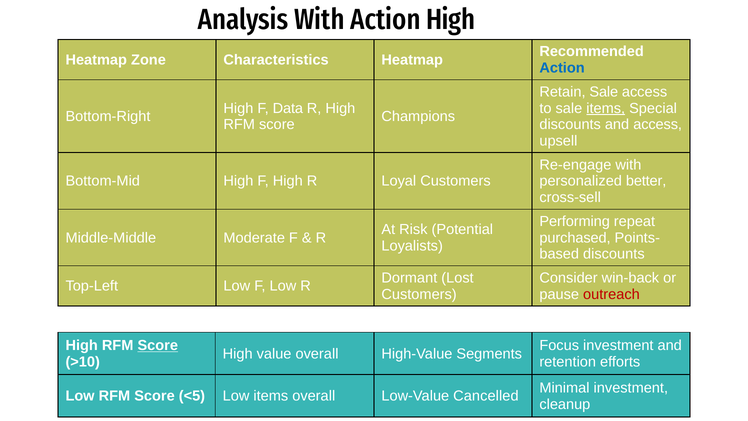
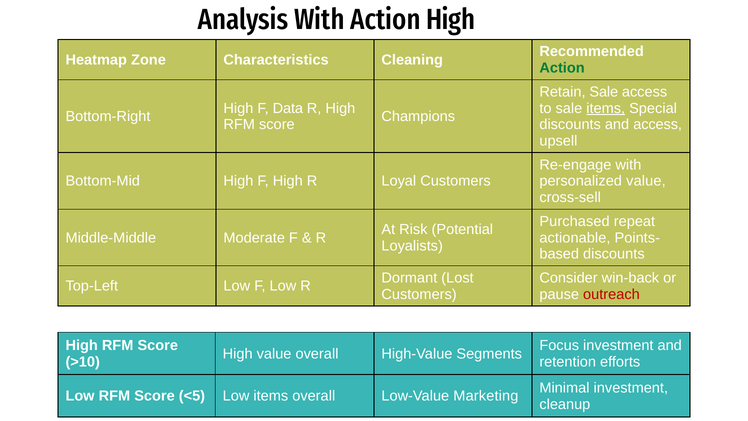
Characteristics Heatmap: Heatmap -> Cleaning
Action at (562, 68) colour: blue -> green
personalized better: better -> value
Performing: Performing -> Purchased
purchased: purchased -> actionable
Score at (158, 345) underline: present -> none
Cancelled: Cancelled -> Marketing
